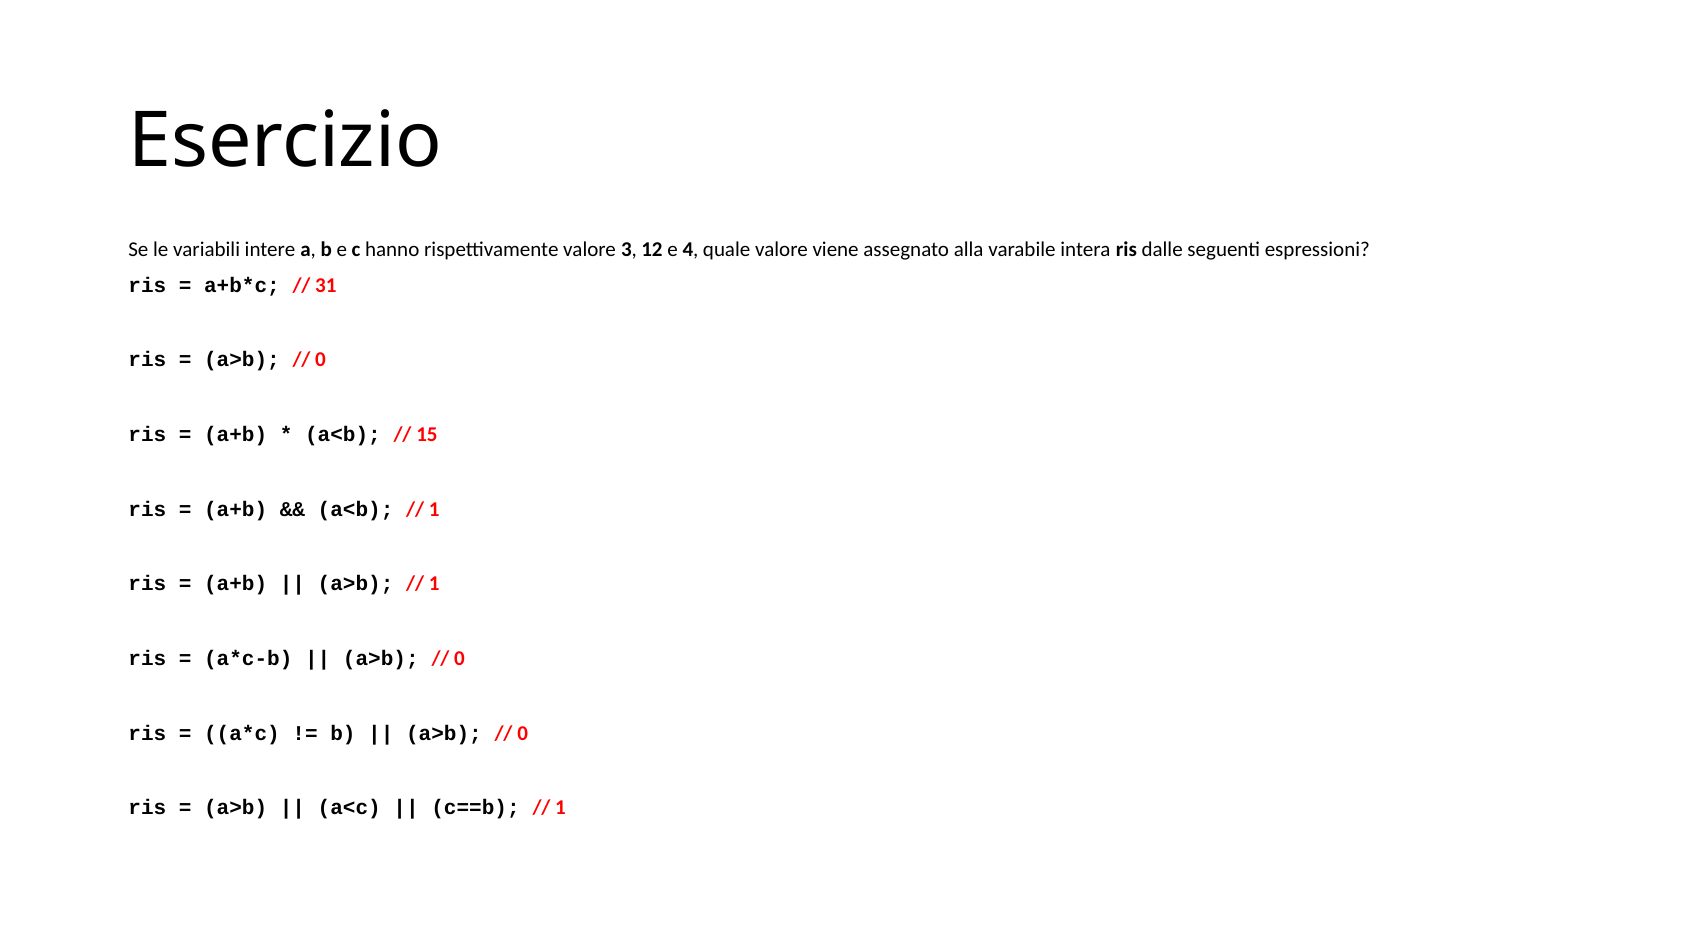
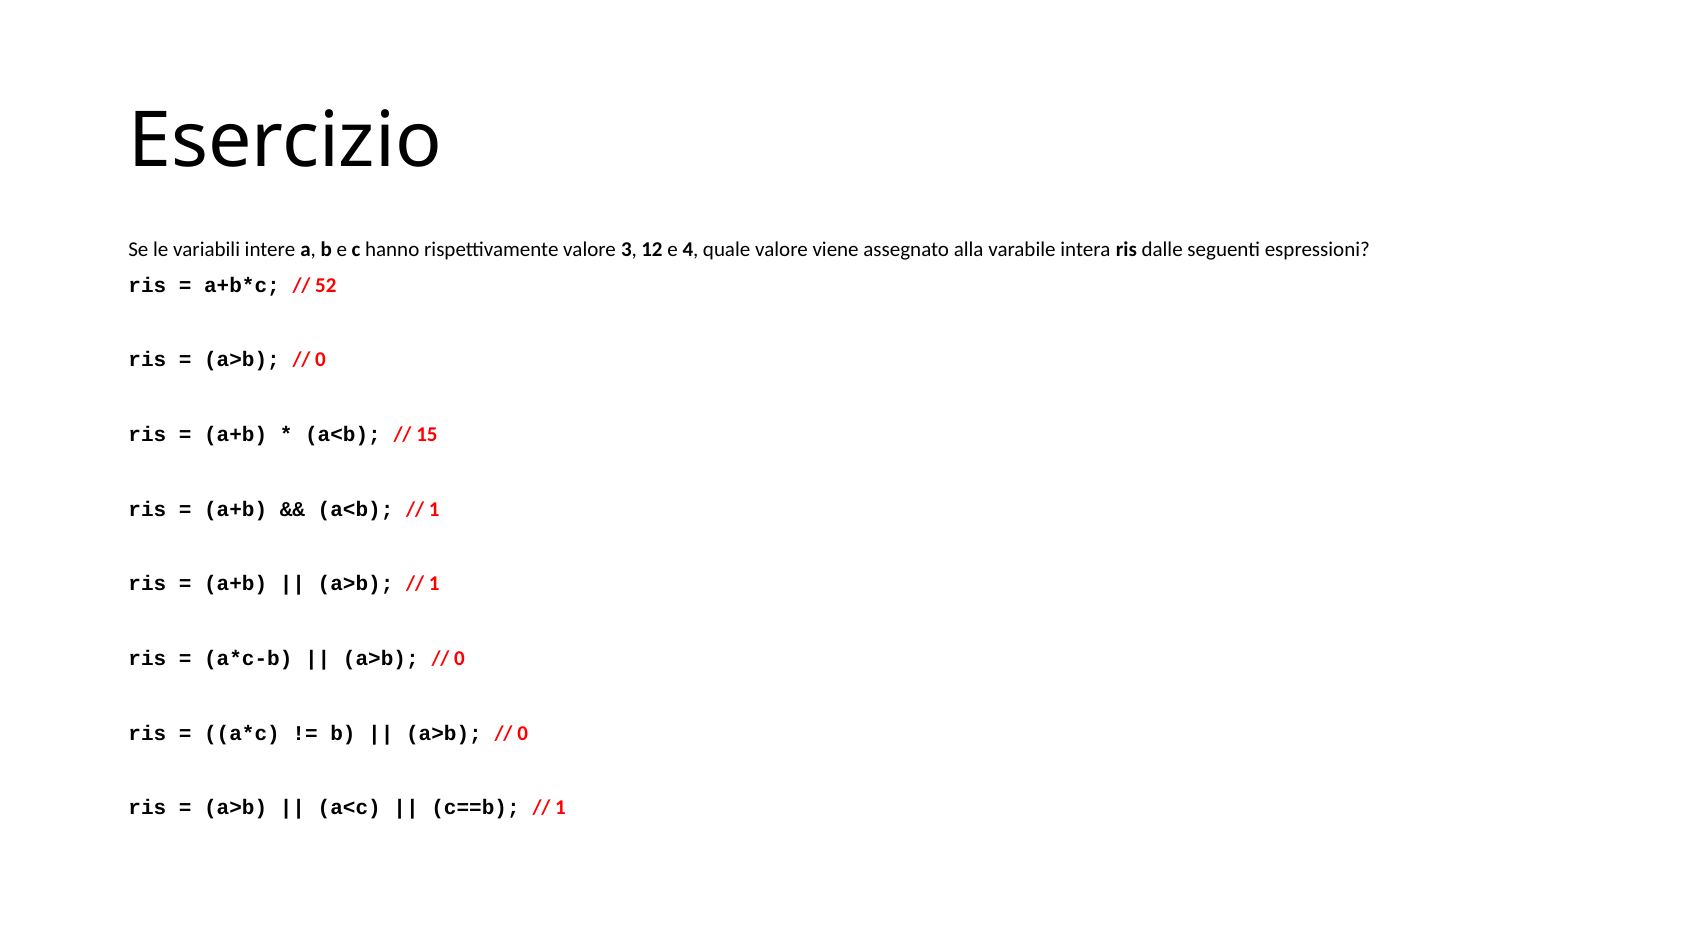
31: 31 -> 52
